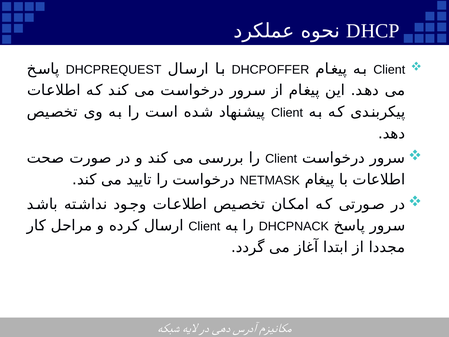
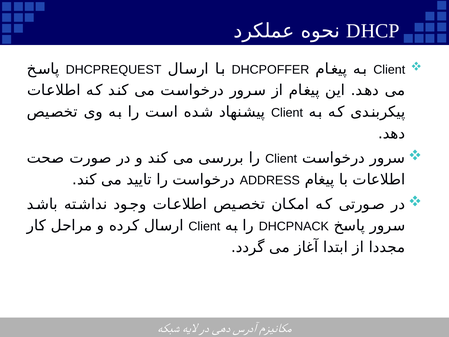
NETMASK: NETMASK -> ADDRESS
